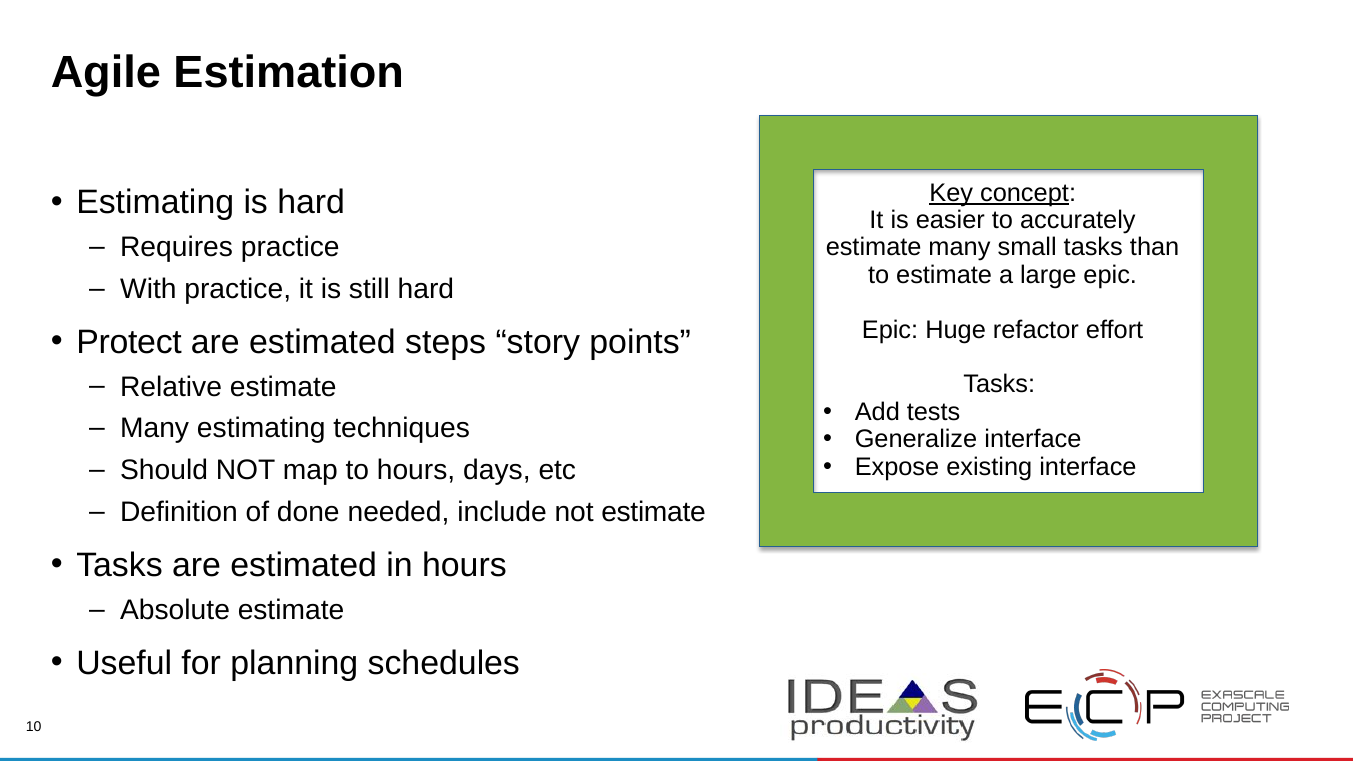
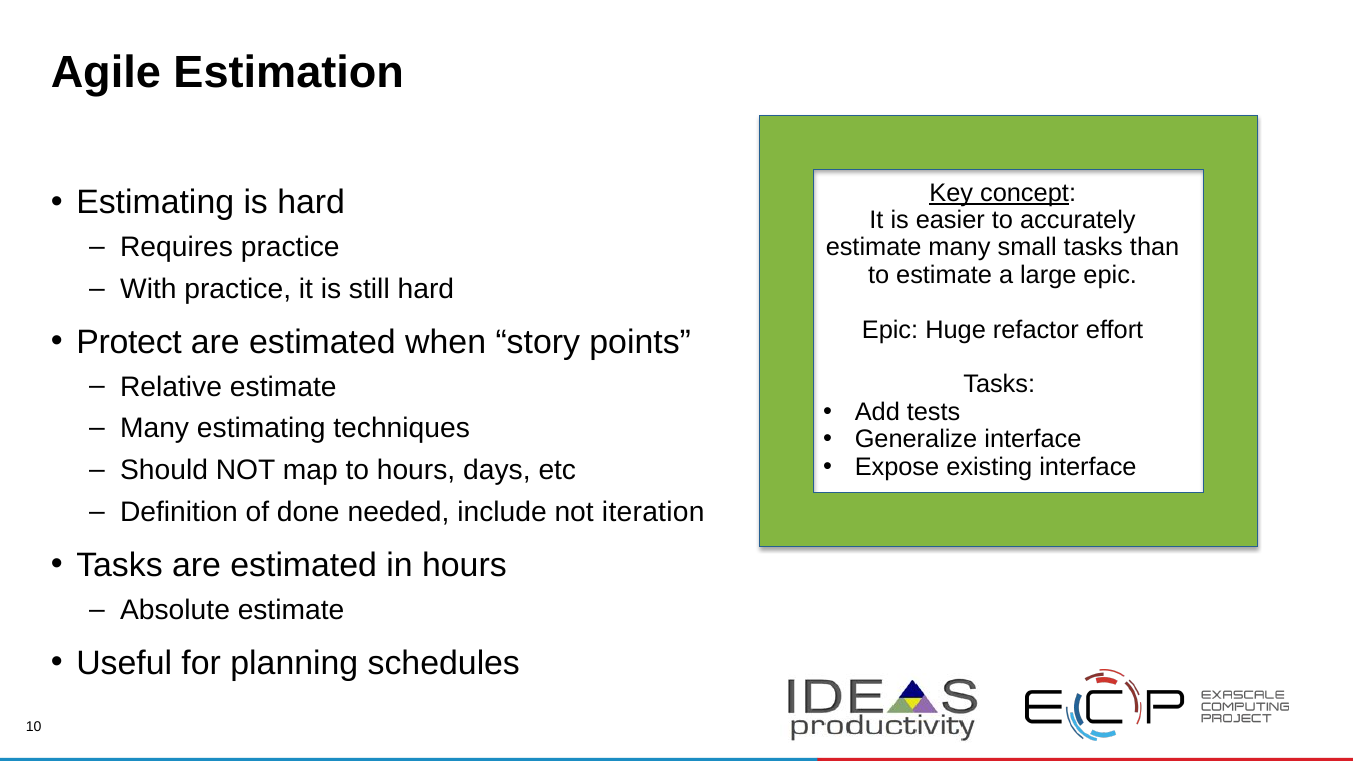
steps: steps -> when
not estimate: estimate -> iteration
